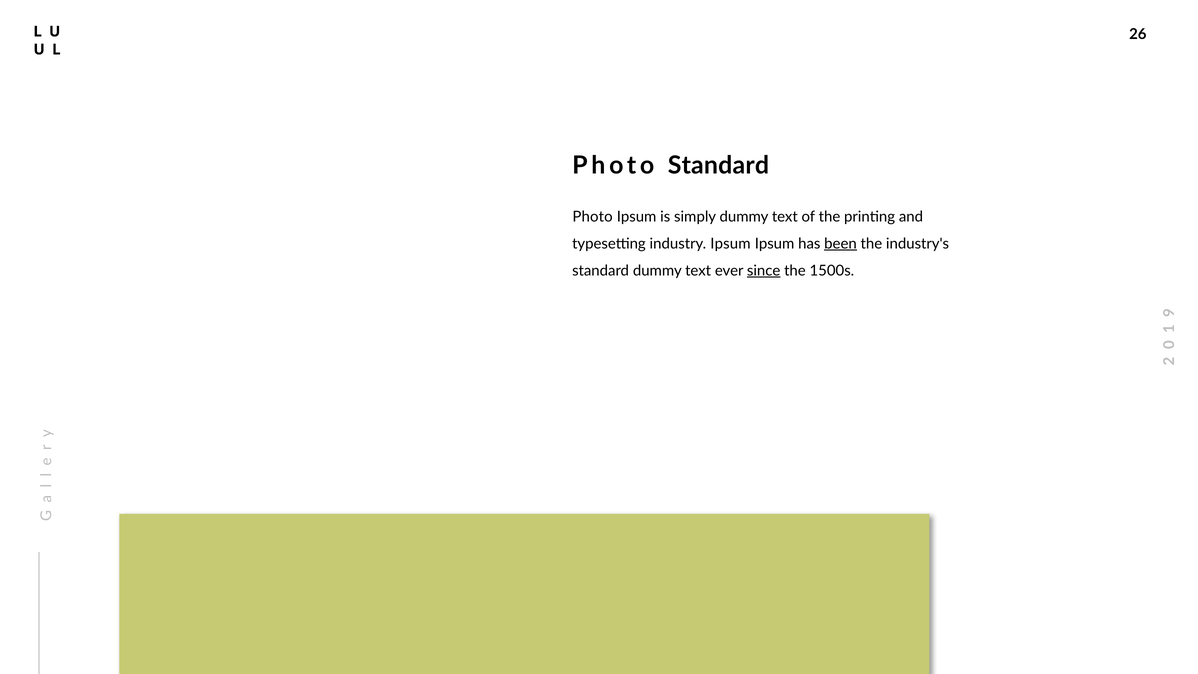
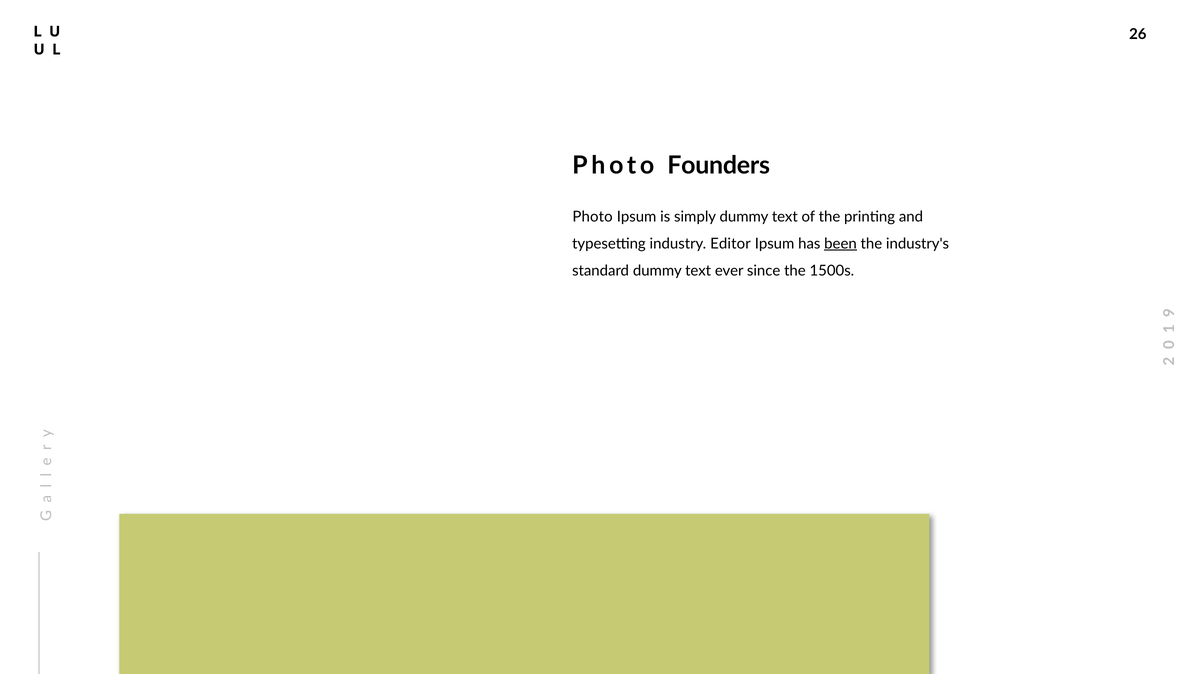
Photo Standard: Standard -> Founders
industry Ipsum: Ipsum -> Editor
since underline: present -> none
